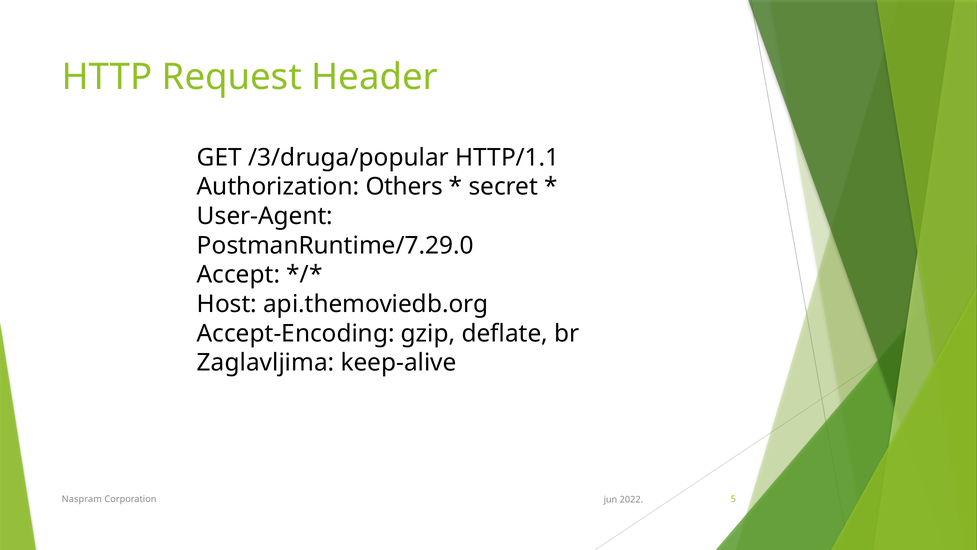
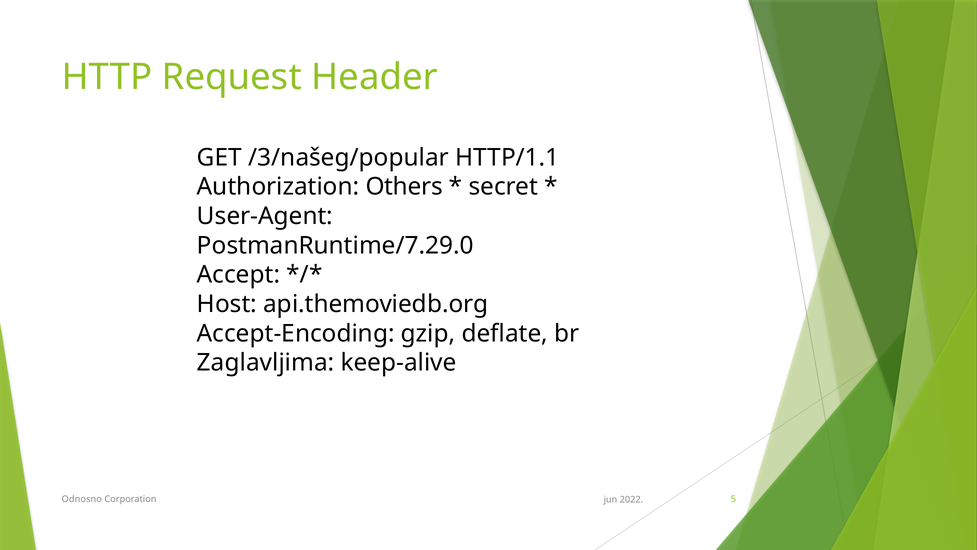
/3/druga/popular: /3/druga/popular -> /3/našeg/popular
Naspram: Naspram -> Odnosno
